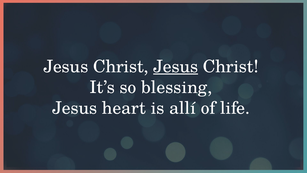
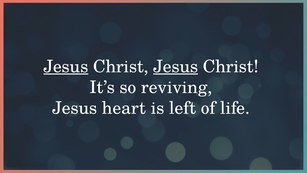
Jesus at (66, 66) underline: none -> present
blessing: blessing -> reviving
allí: allí -> left
